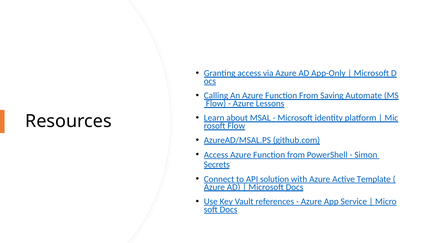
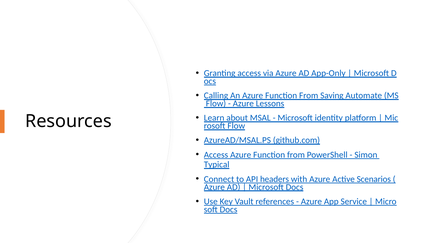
Secrets: Secrets -> Typical
solution: solution -> headers
Template: Template -> Scenarios
